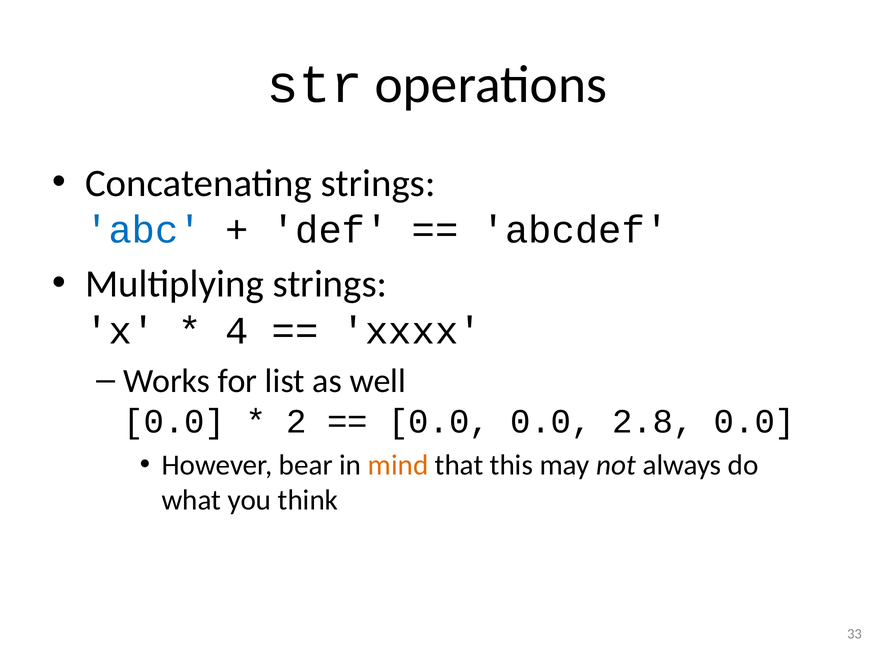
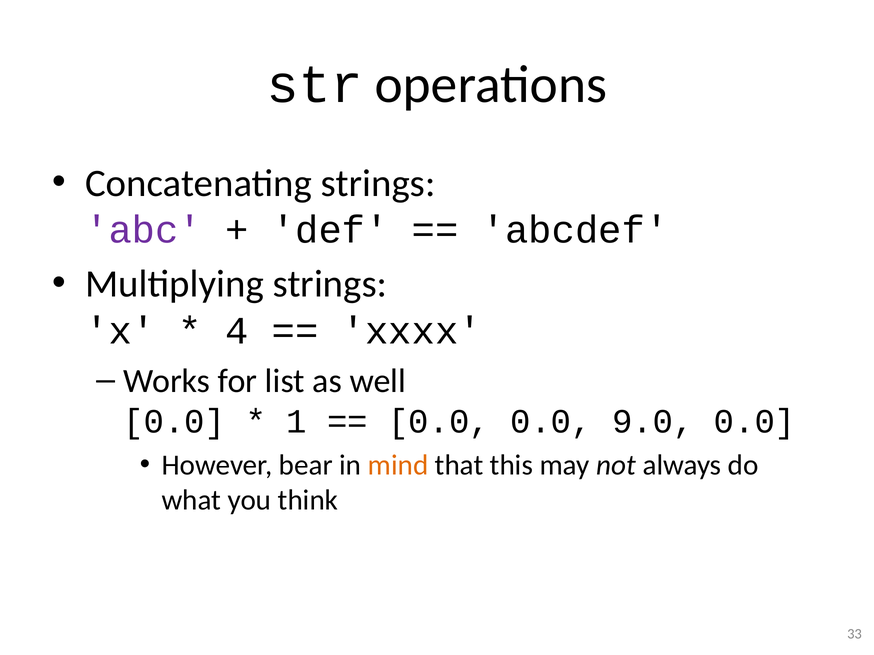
abc colour: blue -> purple
2: 2 -> 1
2.8: 2.8 -> 9.0
